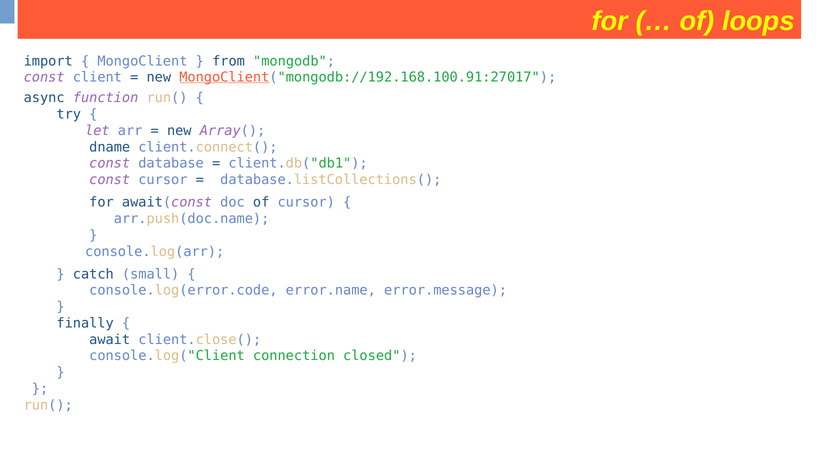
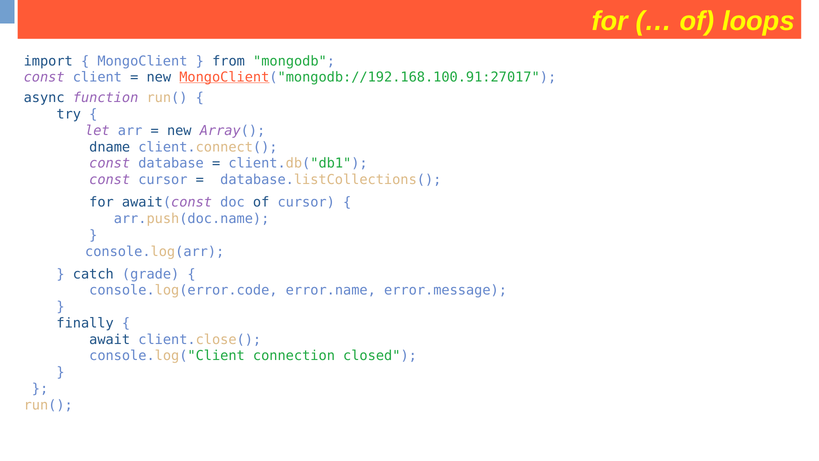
small: small -> grade
